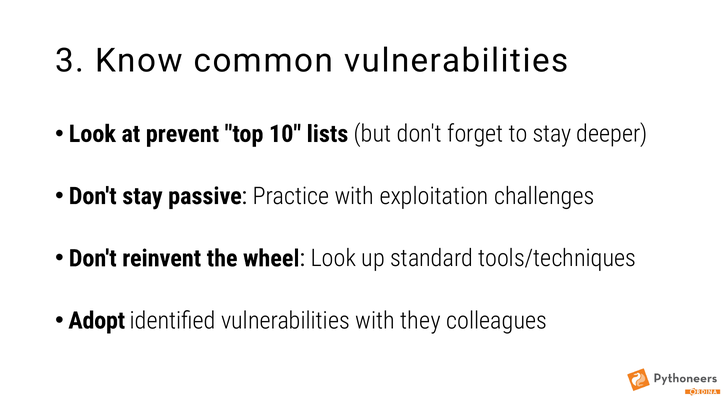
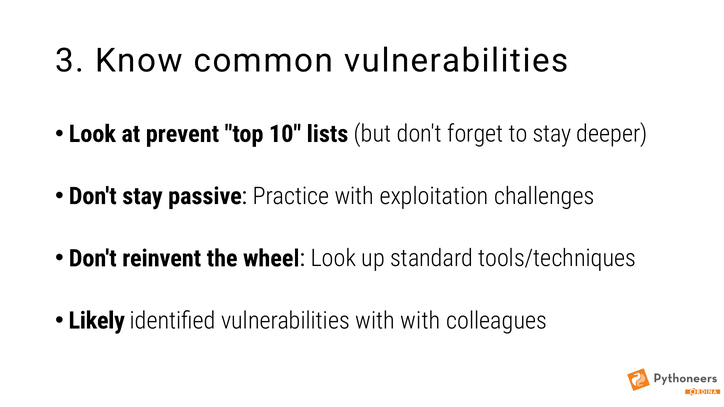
Adopt: Adopt -> Likely
with they: they -> with
